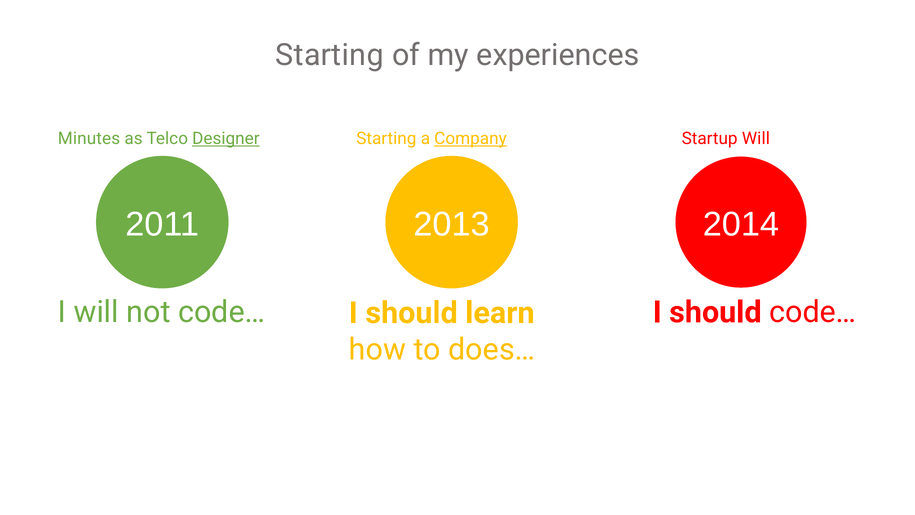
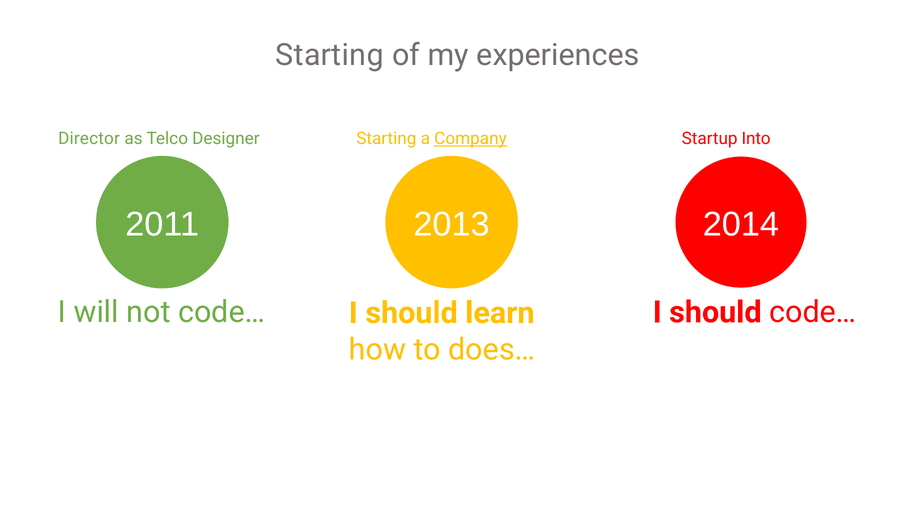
Minutes: Minutes -> Director
Designer underline: present -> none
Startup Will: Will -> Into
